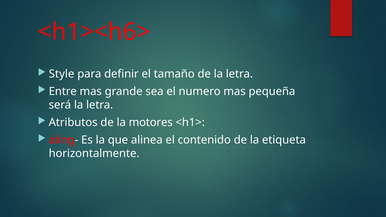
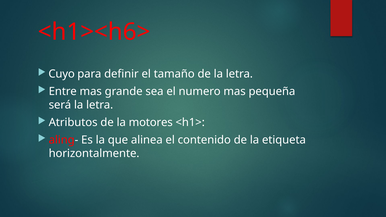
Style: Style -> Cuyo
